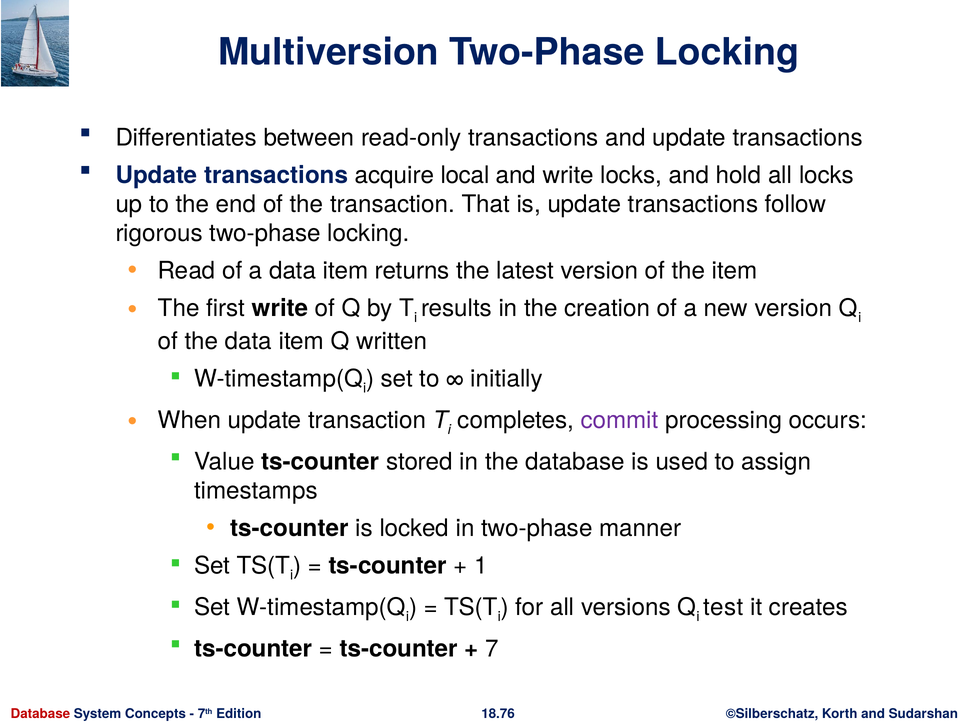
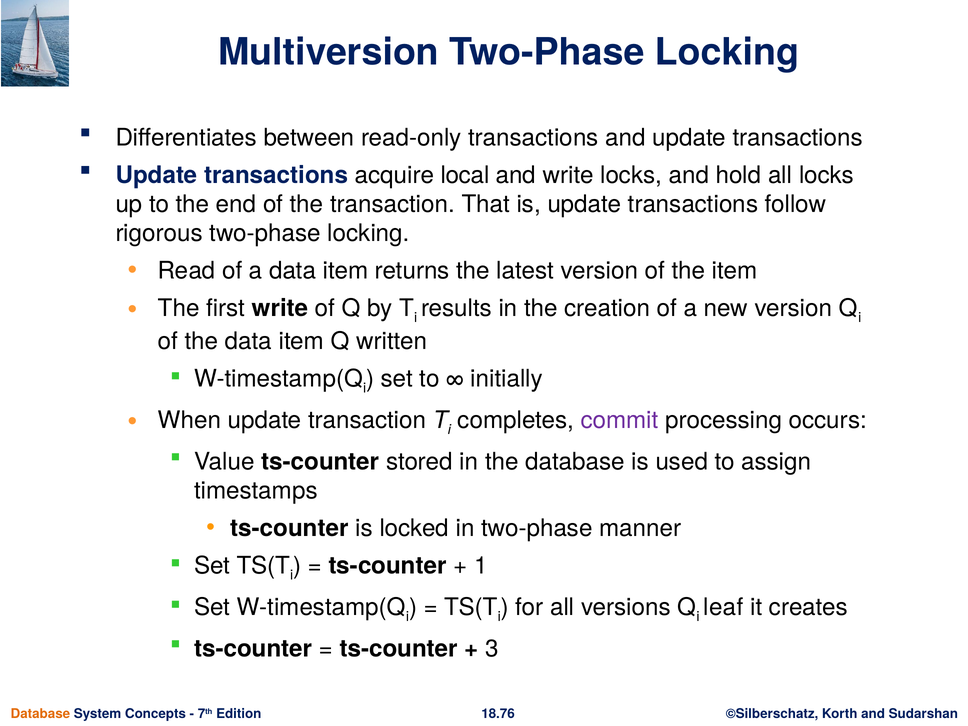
test: test -> leaf
7: 7 -> 3
Database at (40, 714) colour: red -> orange
